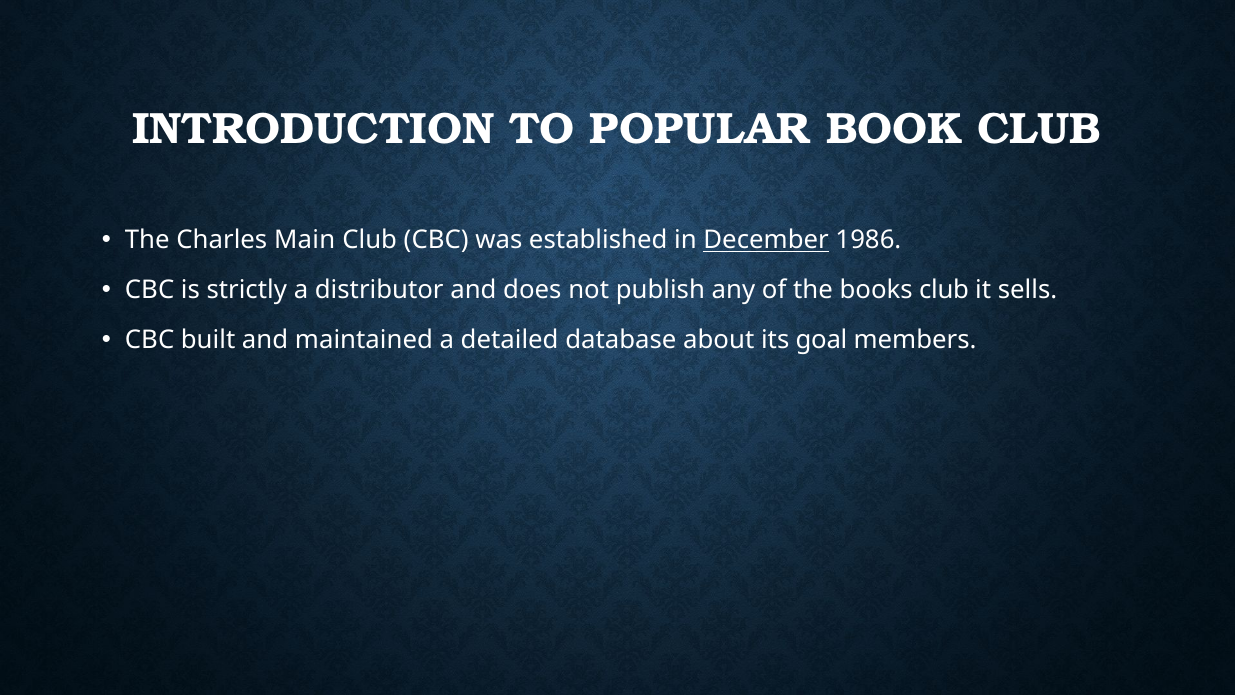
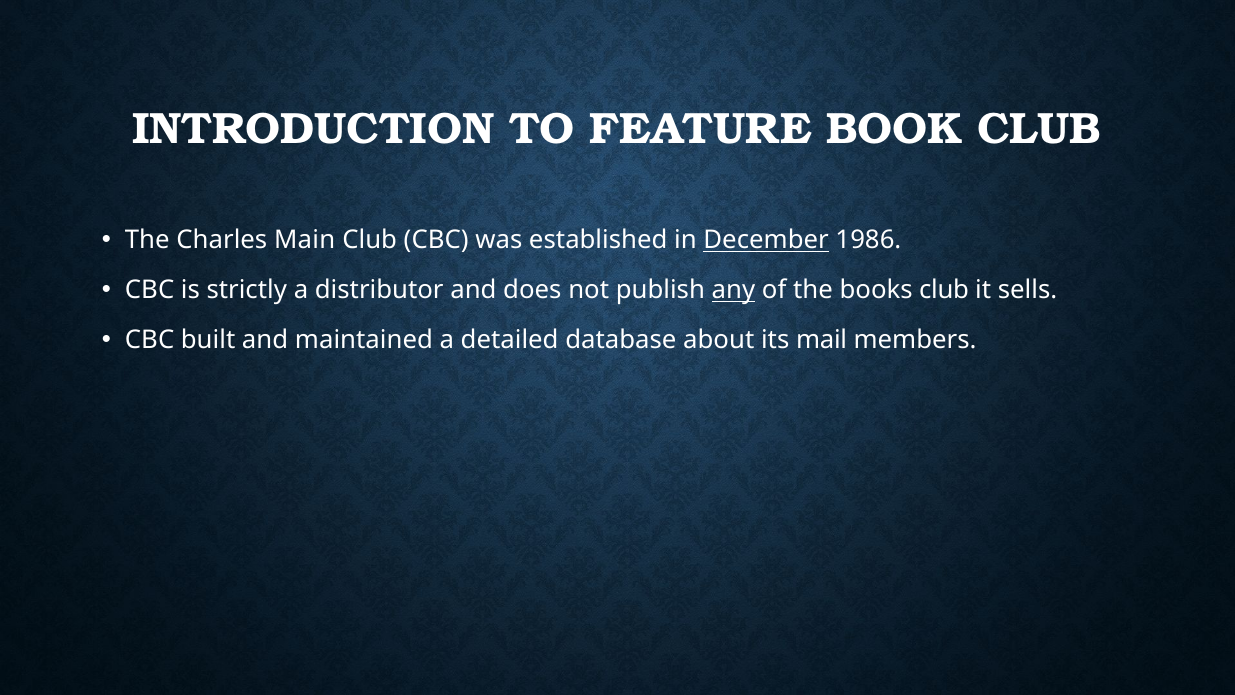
POPULAR: POPULAR -> FEATURE
any underline: none -> present
goal: goal -> mail
